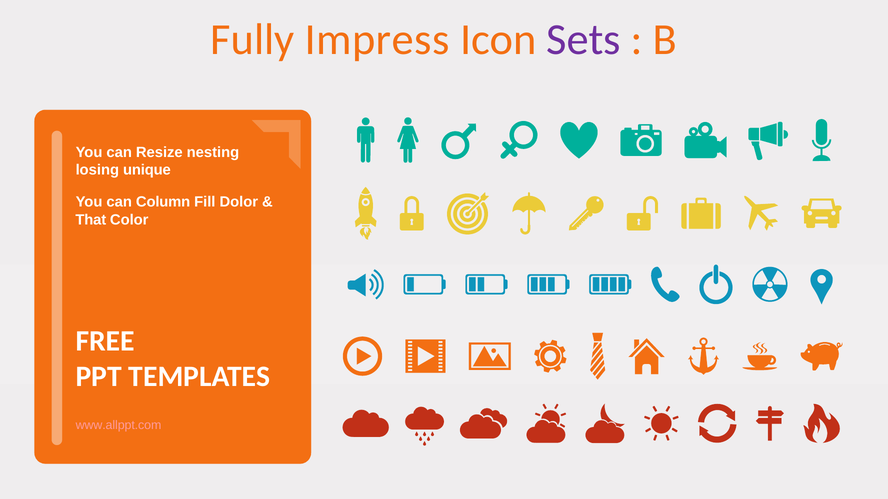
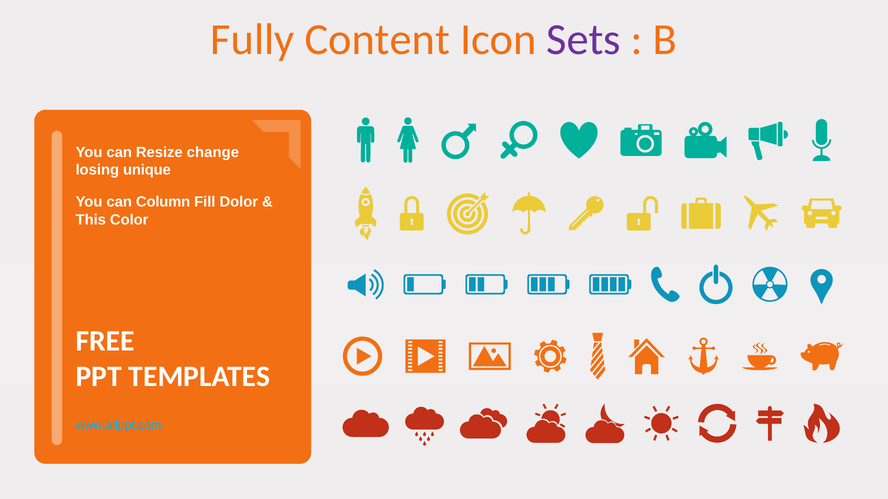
Impress: Impress -> Content
nesting: nesting -> change
That: That -> This
www.allppt.com colour: pink -> light blue
